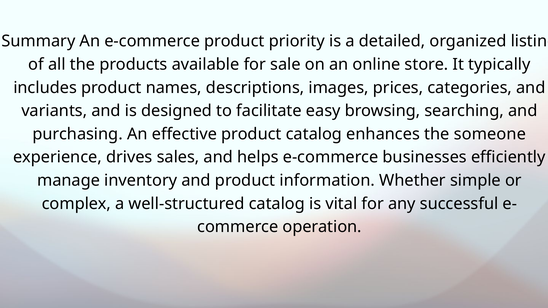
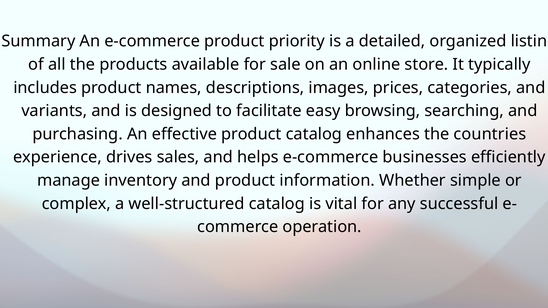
someone: someone -> countries
